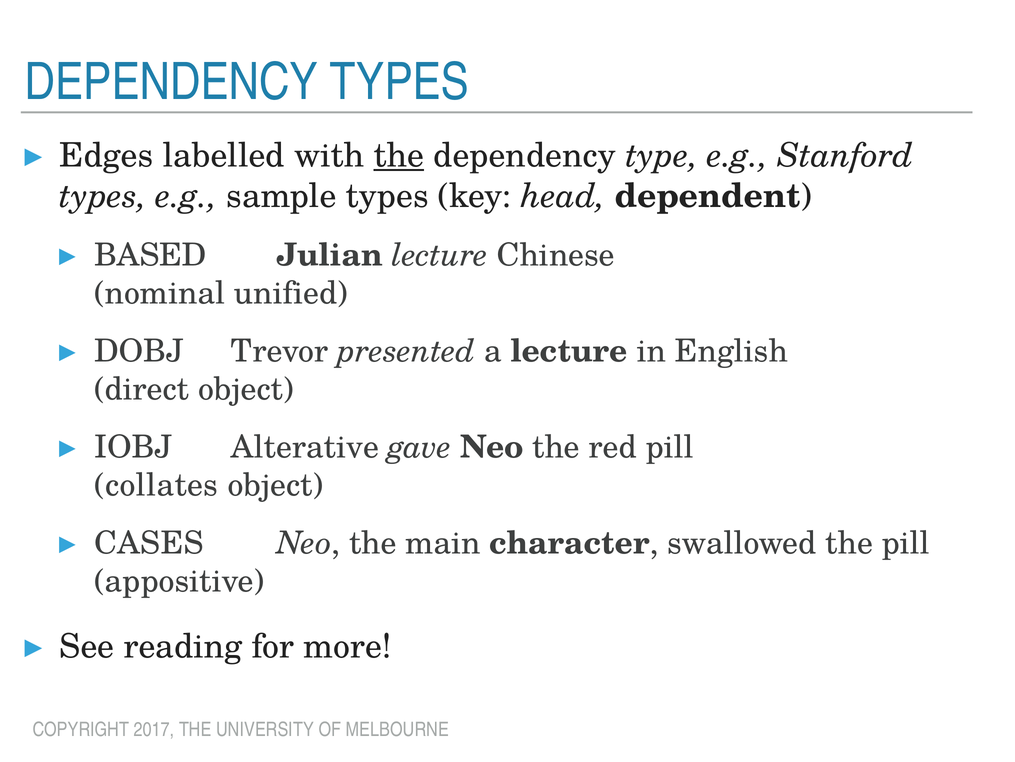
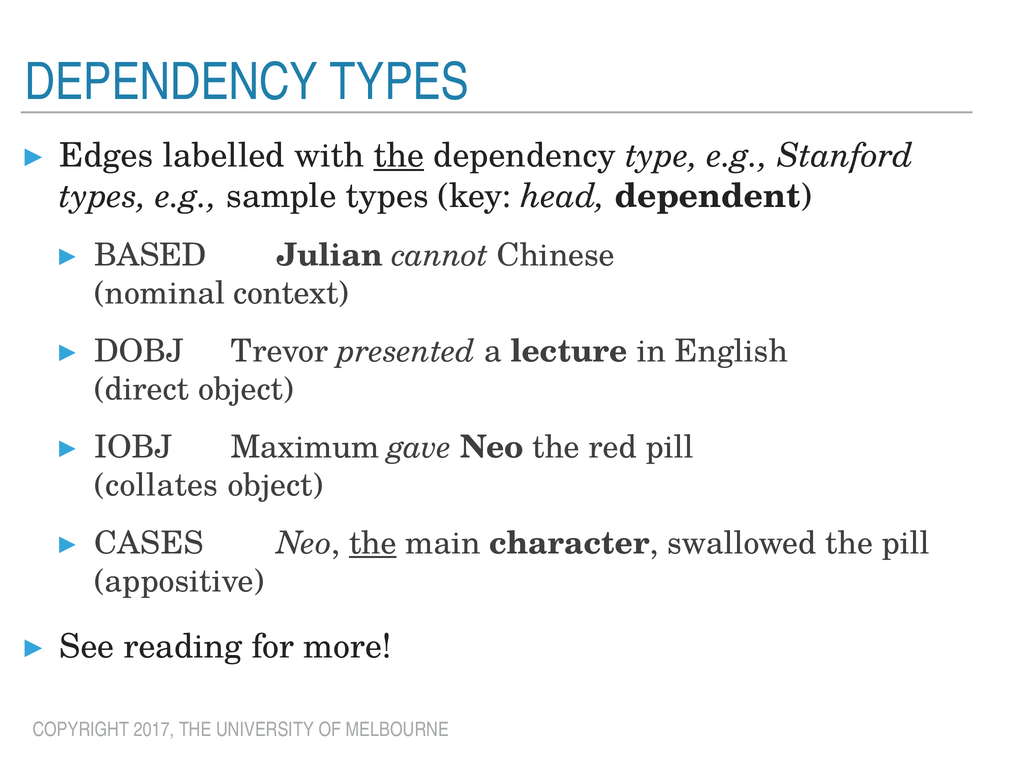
Julian lecture: lecture -> cannot
unified: unified -> context
Alterative: Alterative -> Maximum
the at (373, 543) underline: none -> present
